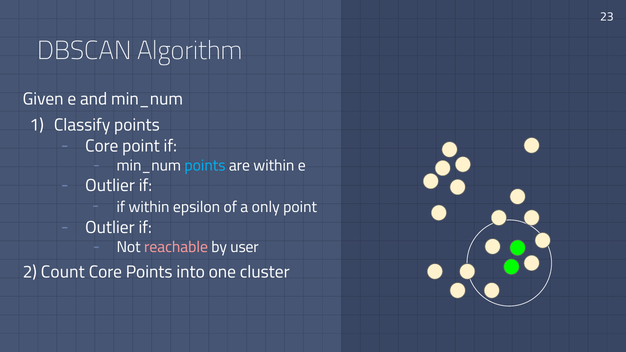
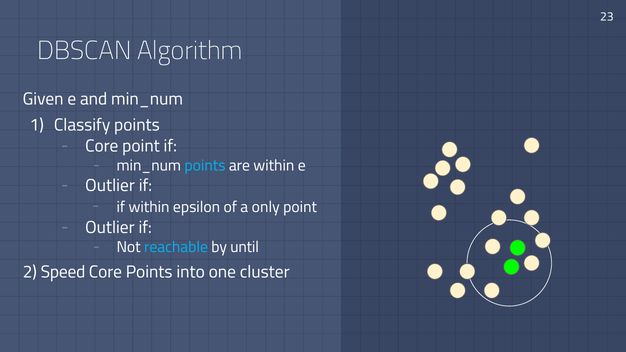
reachable colour: pink -> light blue
user: user -> until
Count: Count -> Speed
